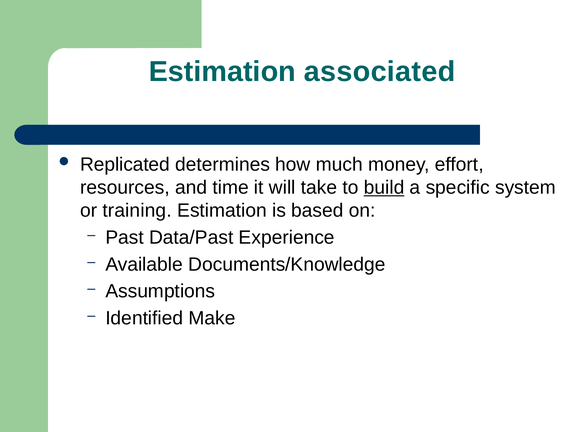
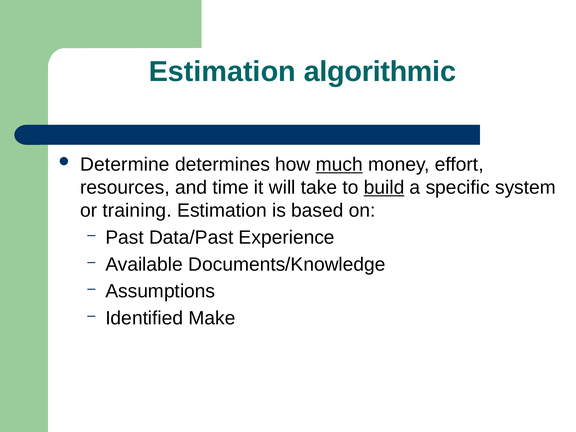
associated: associated -> algorithmic
Replicated: Replicated -> Determine
much underline: none -> present
